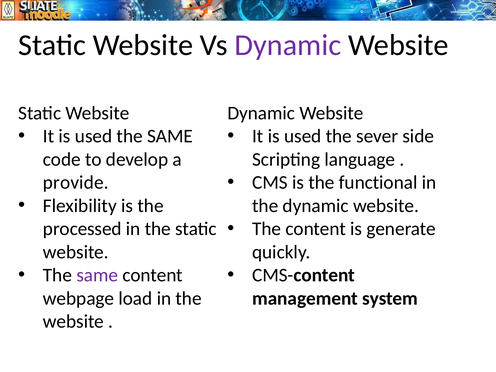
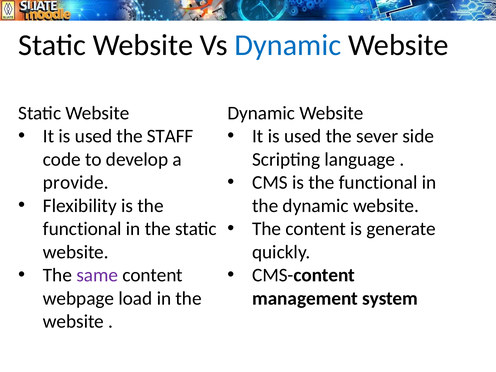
Dynamic at (288, 45) colour: purple -> blue
used the SAME: SAME -> STAFF
processed at (82, 229): processed -> functional
